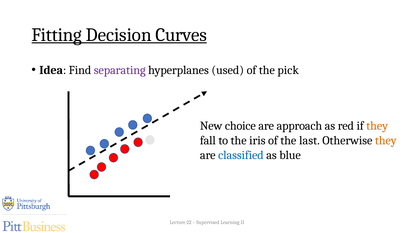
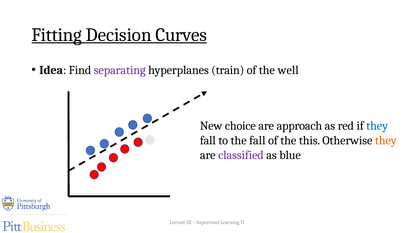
used: used -> train
pick: pick -> well
they at (377, 126) colour: orange -> blue
the iris: iris -> fall
last: last -> this
classified colour: blue -> purple
